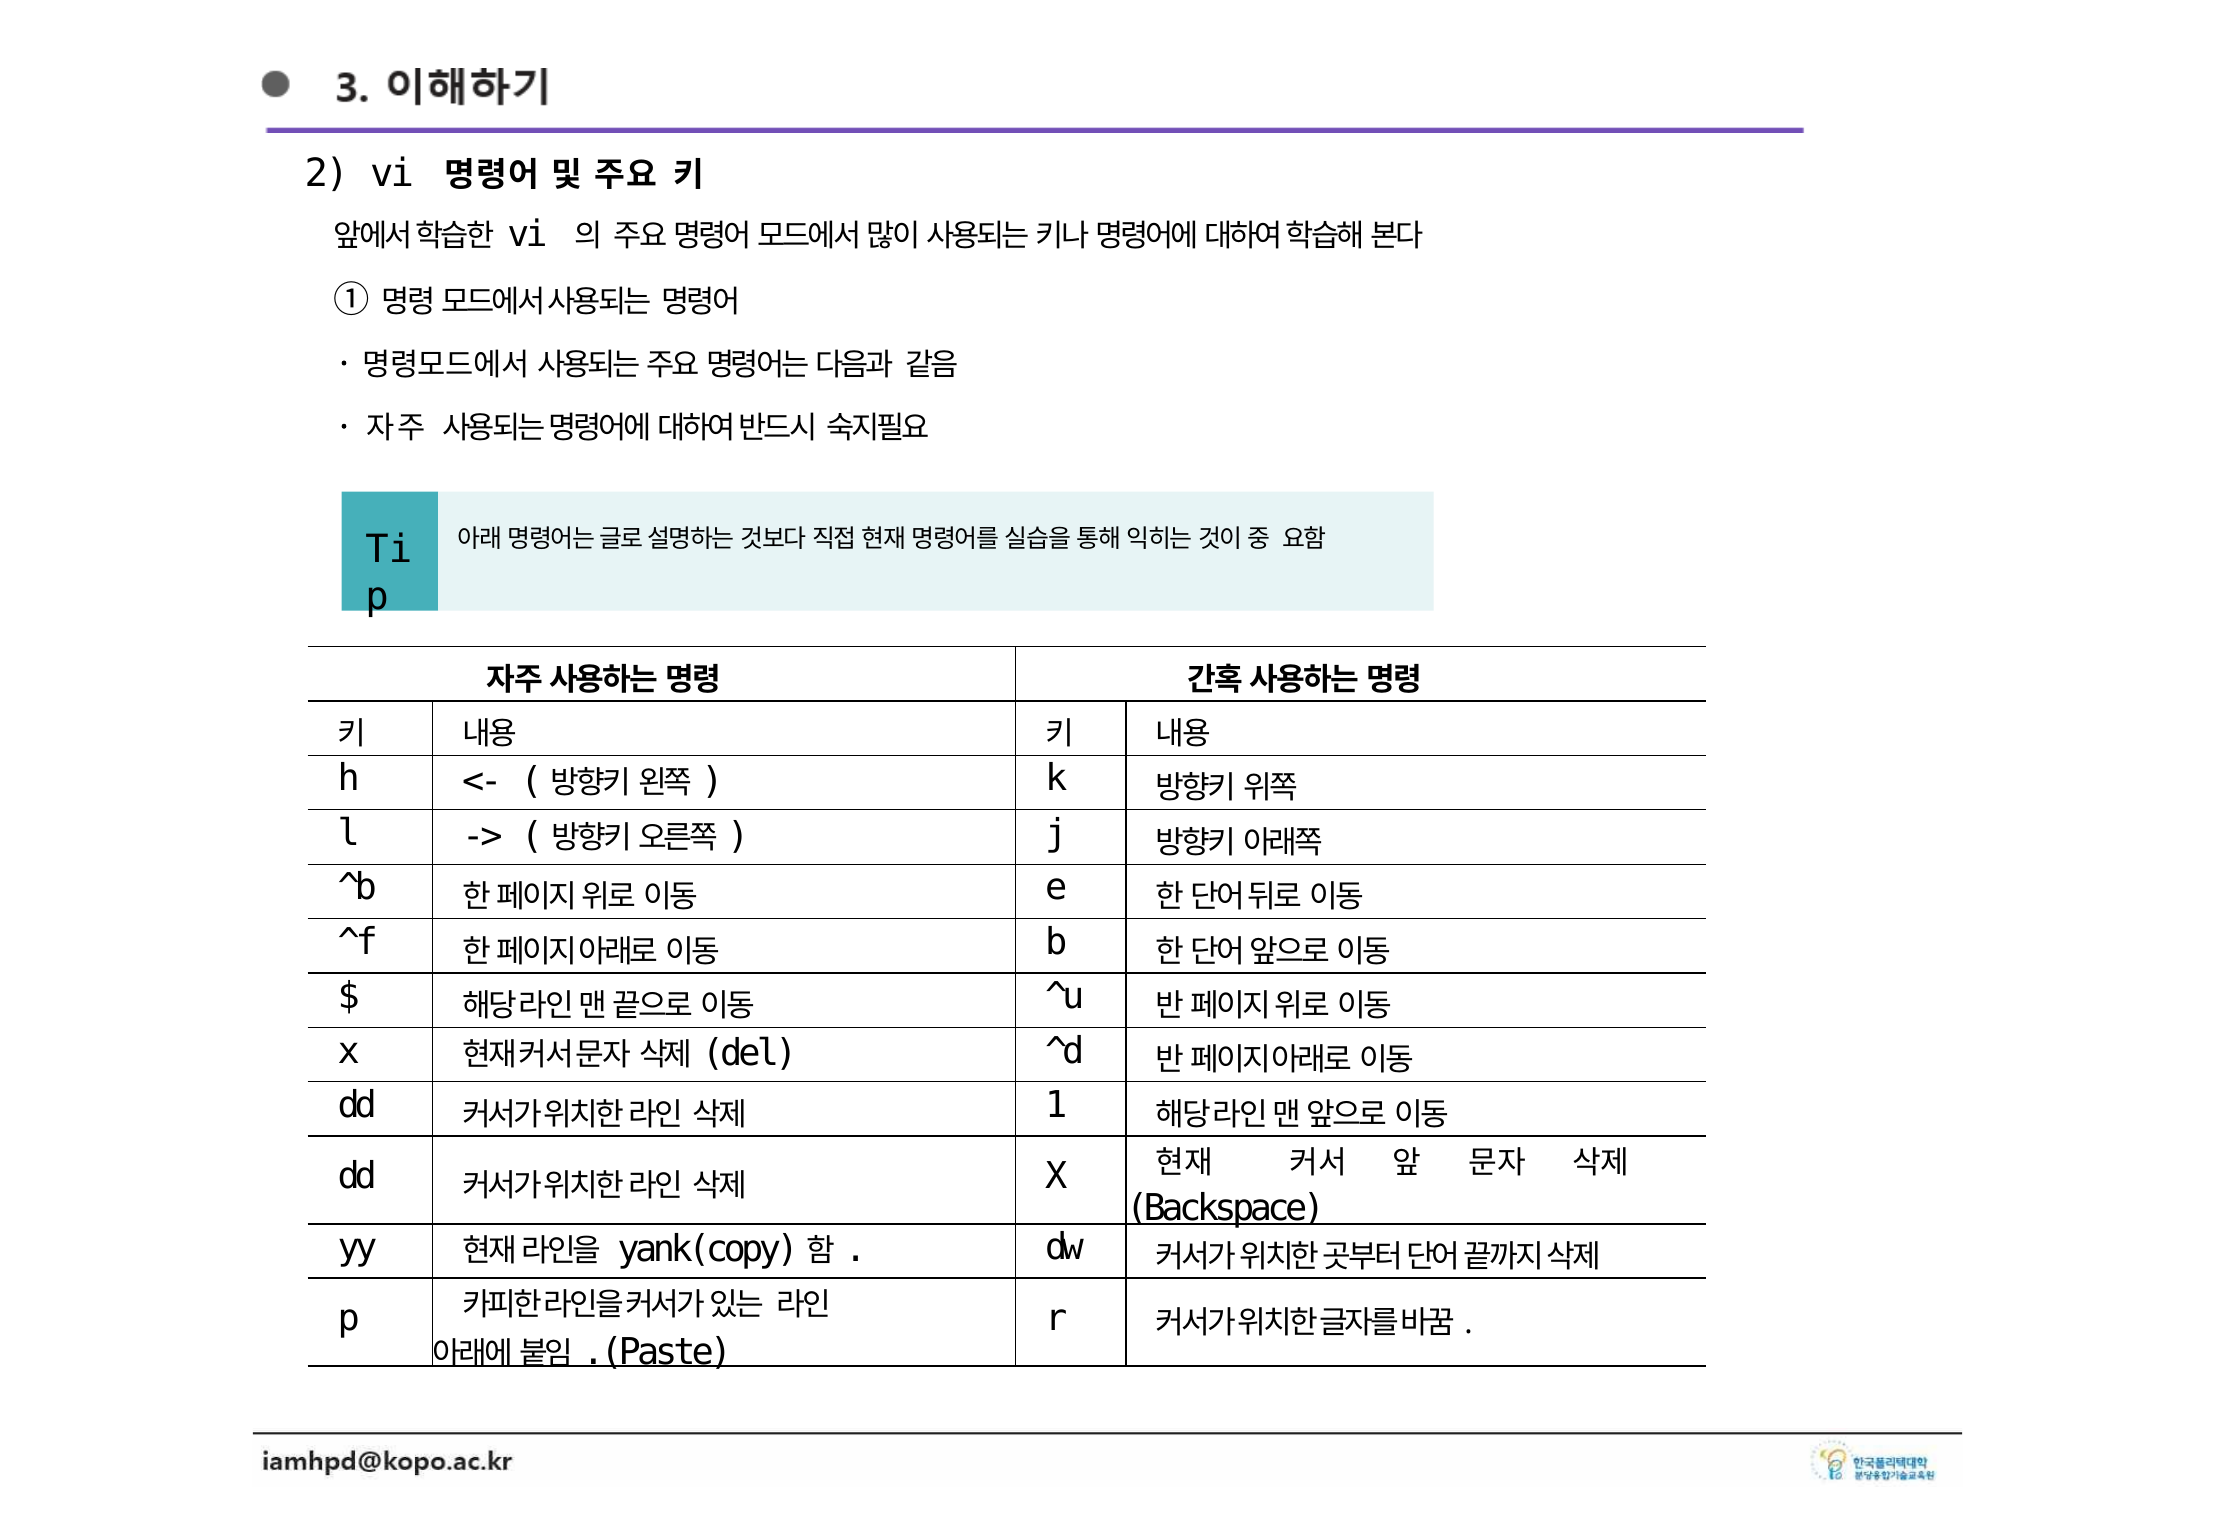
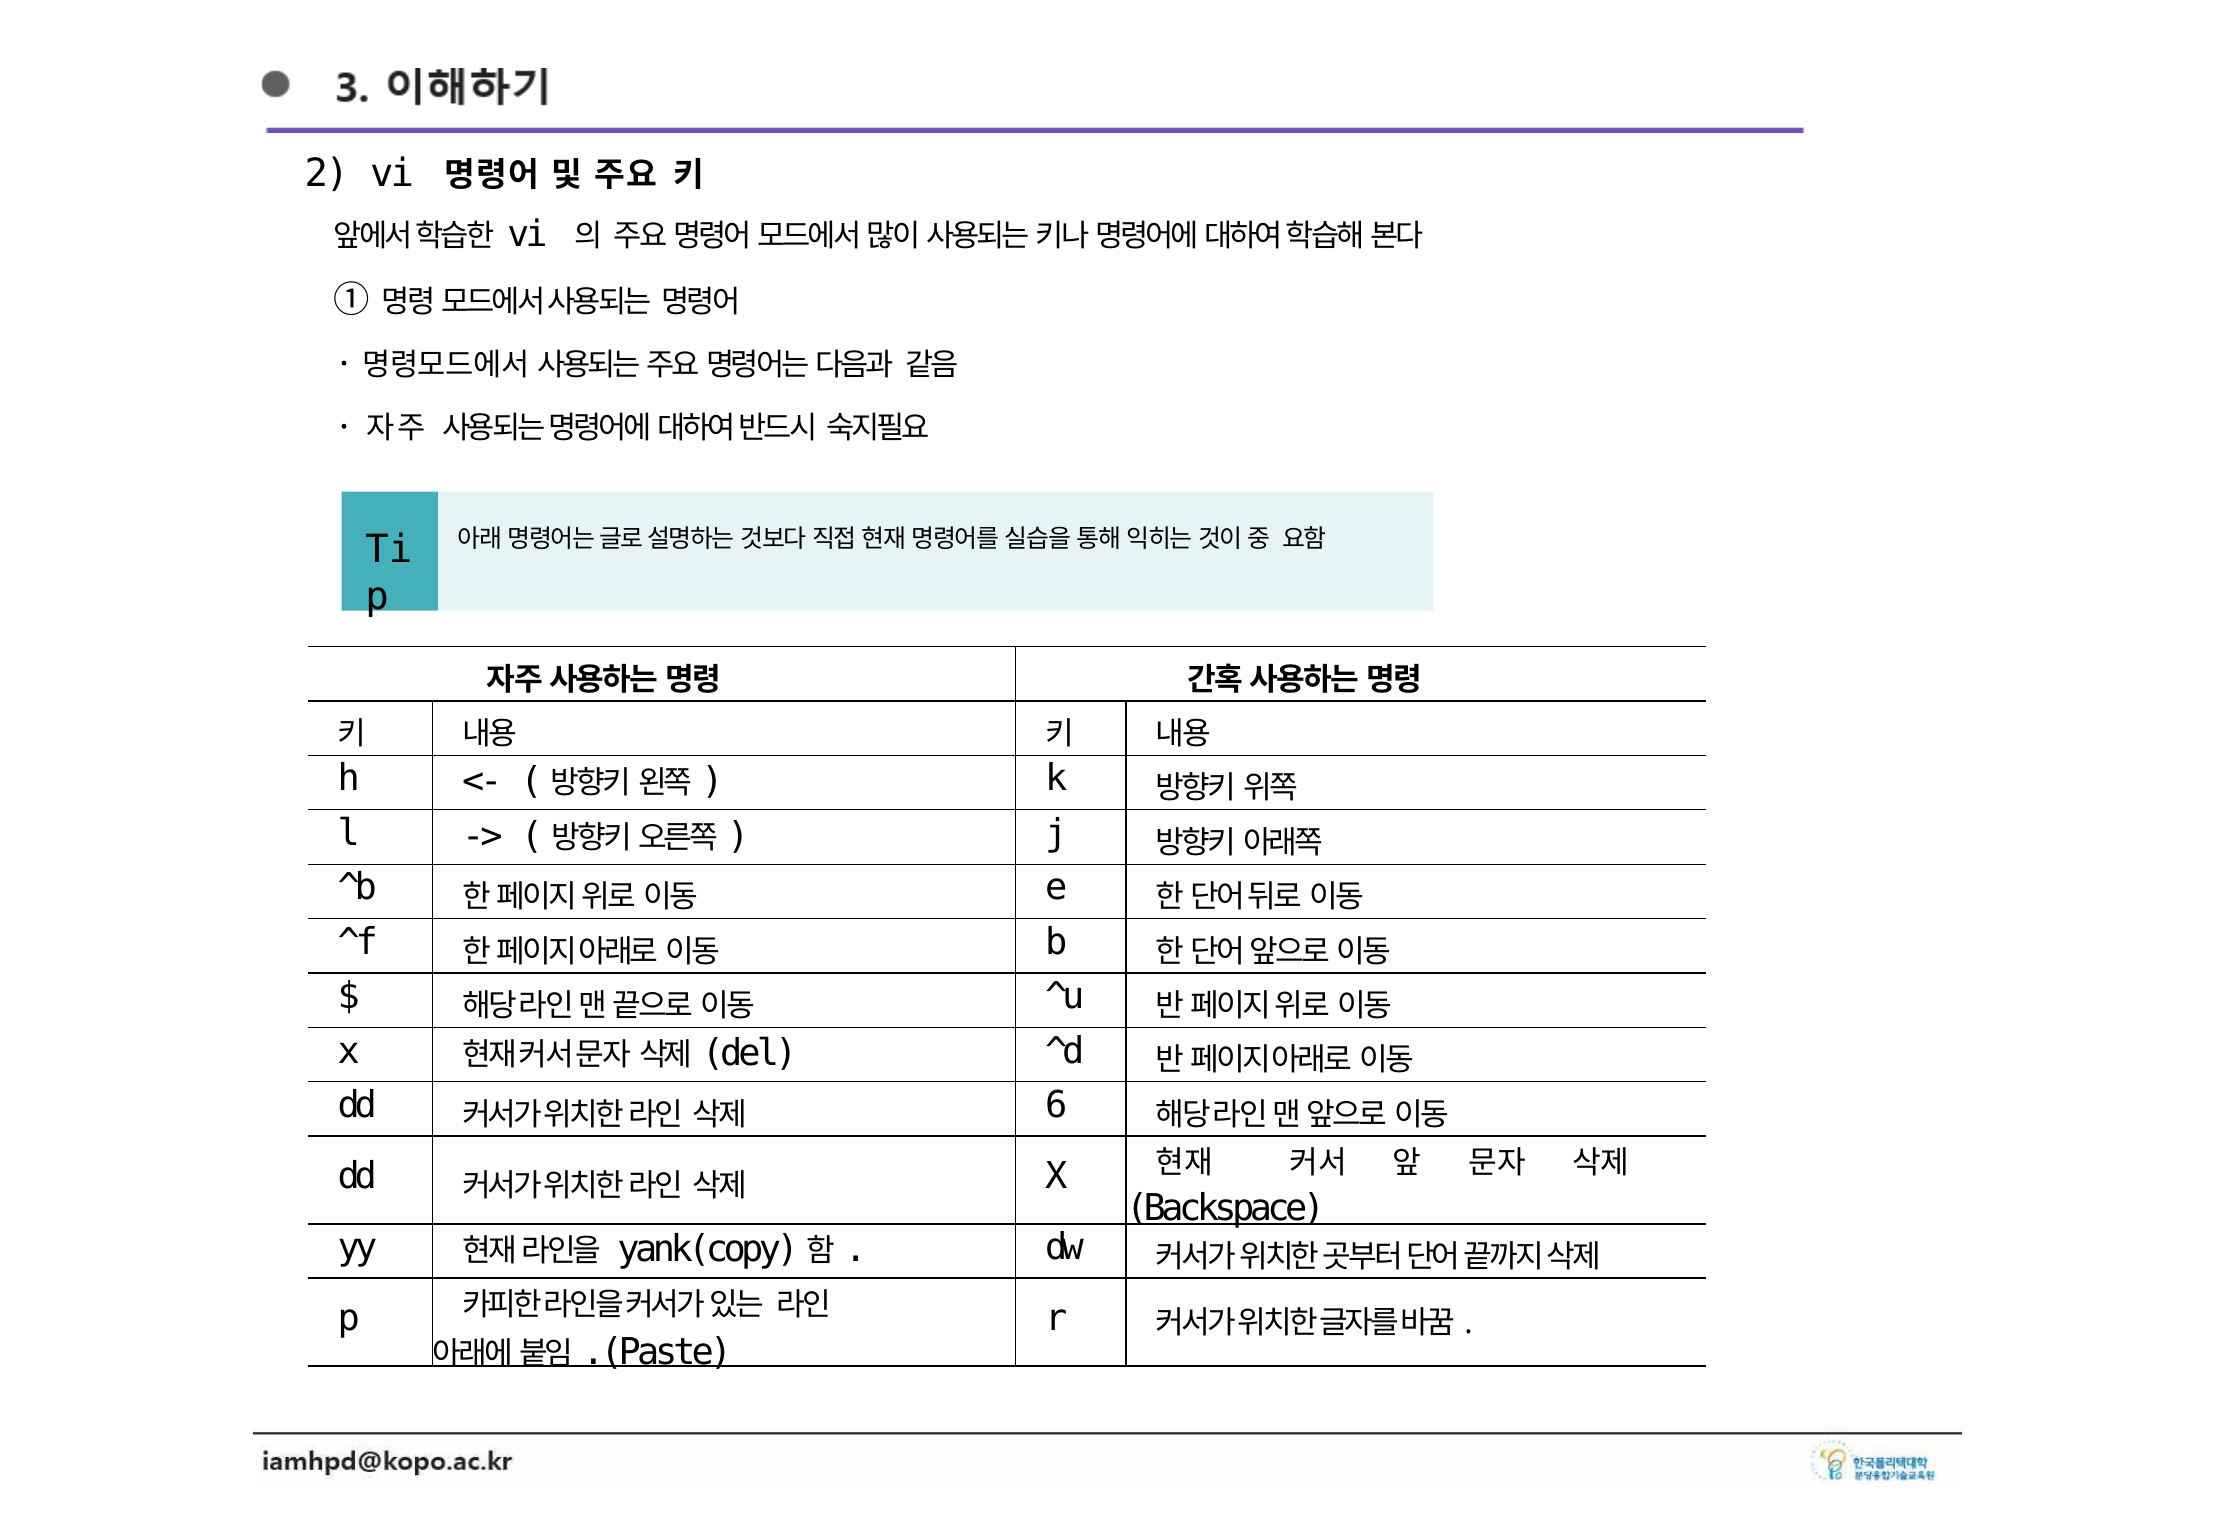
1: 1 -> 6
